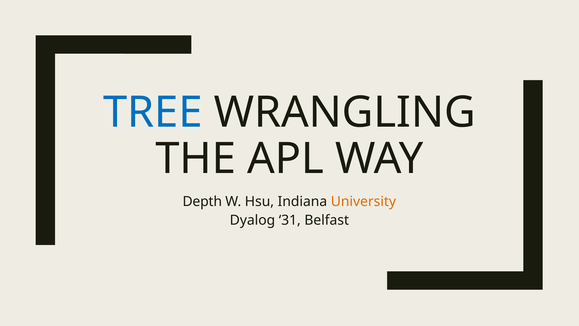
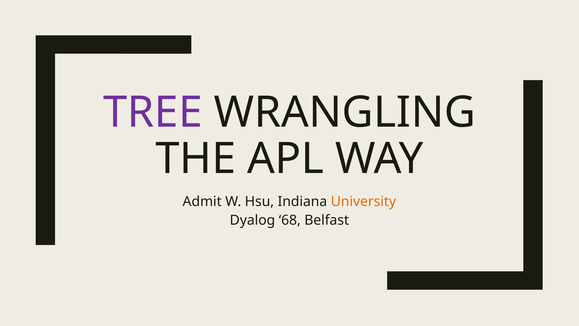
TREE colour: blue -> purple
Depth: Depth -> Admit
31: 31 -> 68
